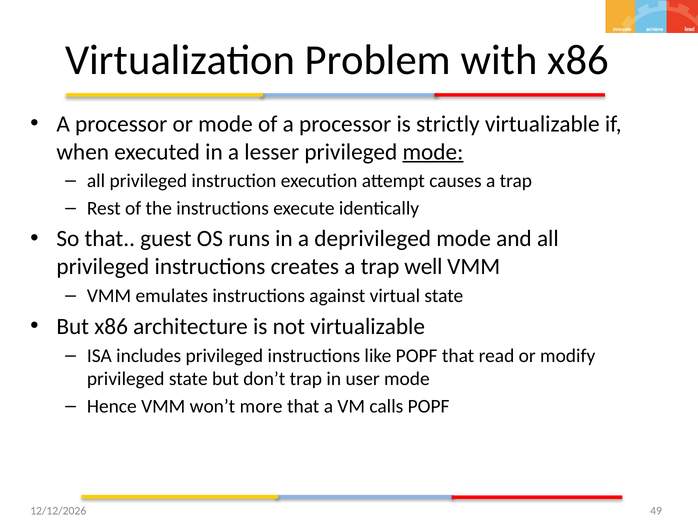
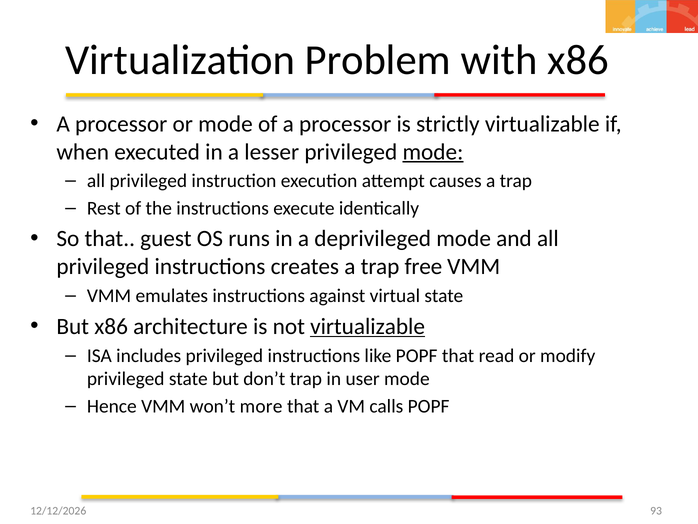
well: well -> free
virtualizable at (368, 326) underline: none -> present
49: 49 -> 93
